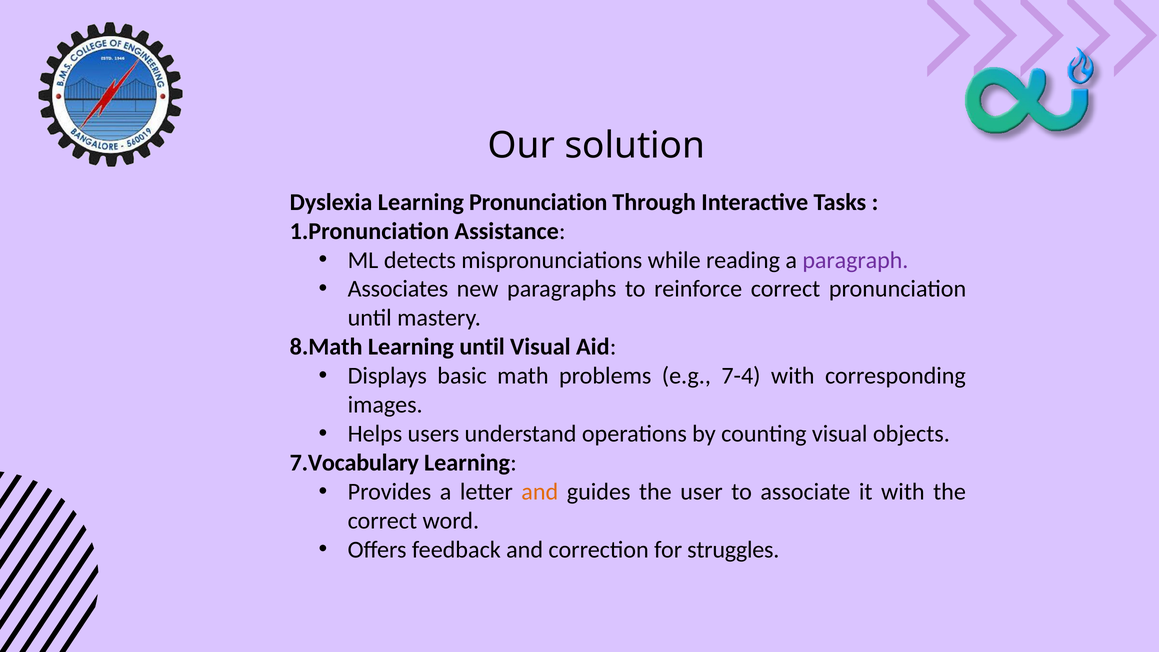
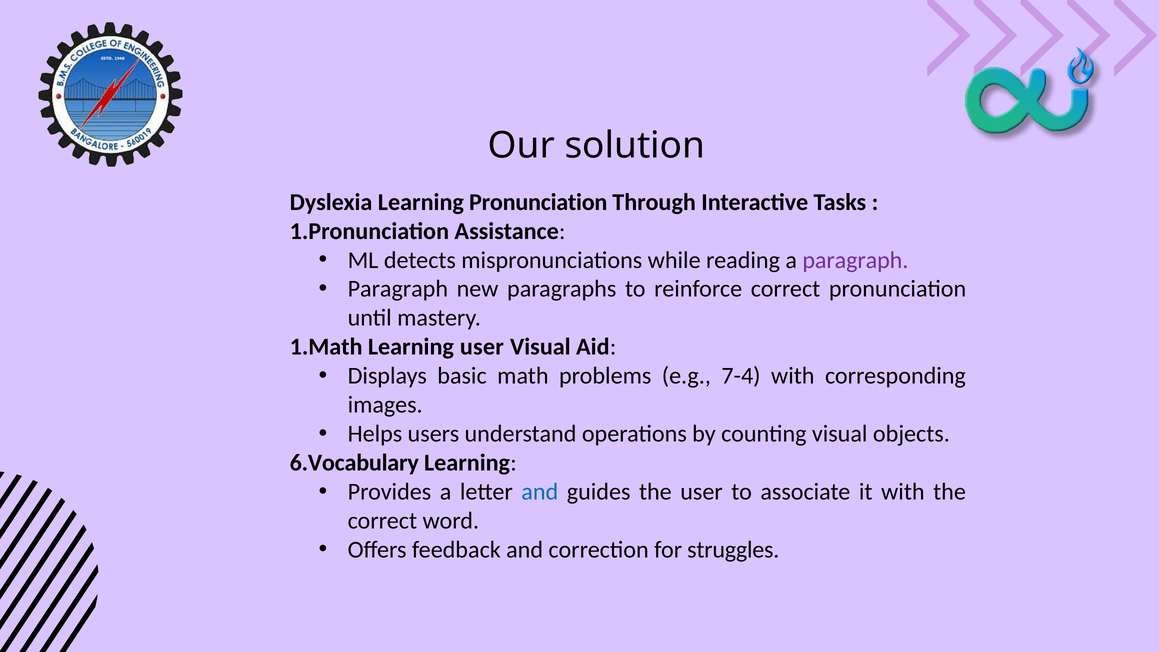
Associates at (398, 289): Associates -> Paragraph
8.Math: 8.Math -> 1.Math
Learning until: until -> user
7.Vocabulary: 7.Vocabulary -> 6.Vocabulary
and at (540, 492) colour: orange -> blue
